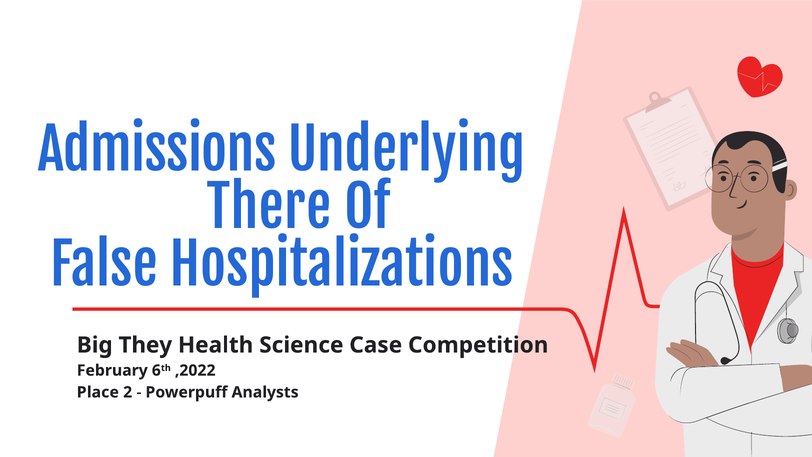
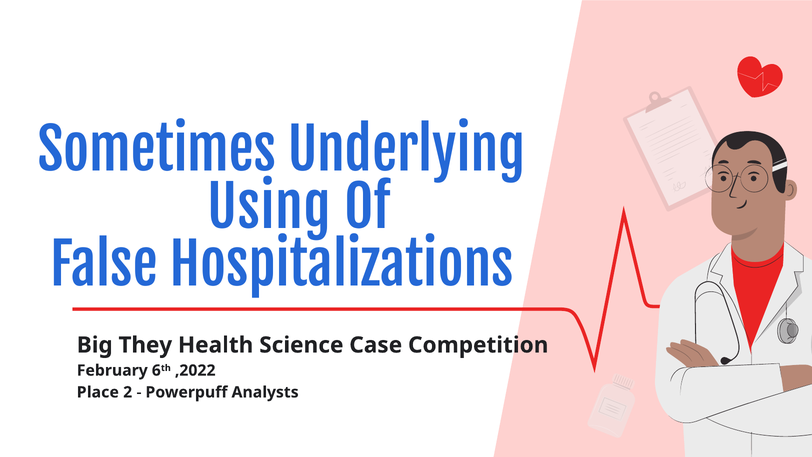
Admissions: Admissions -> Sometimes
There: There -> Using
